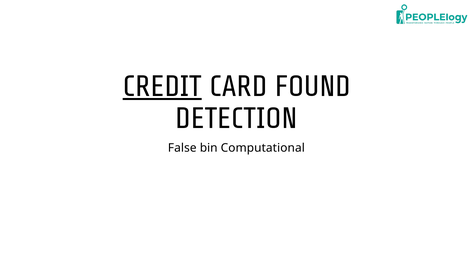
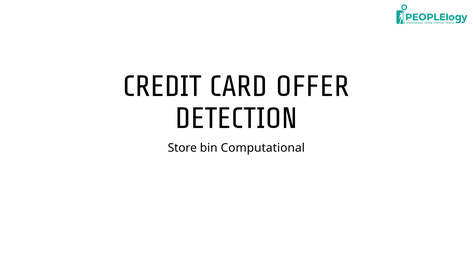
CREDIT underline: present -> none
FOUND: FOUND -> OFFER
False: False -> Store
